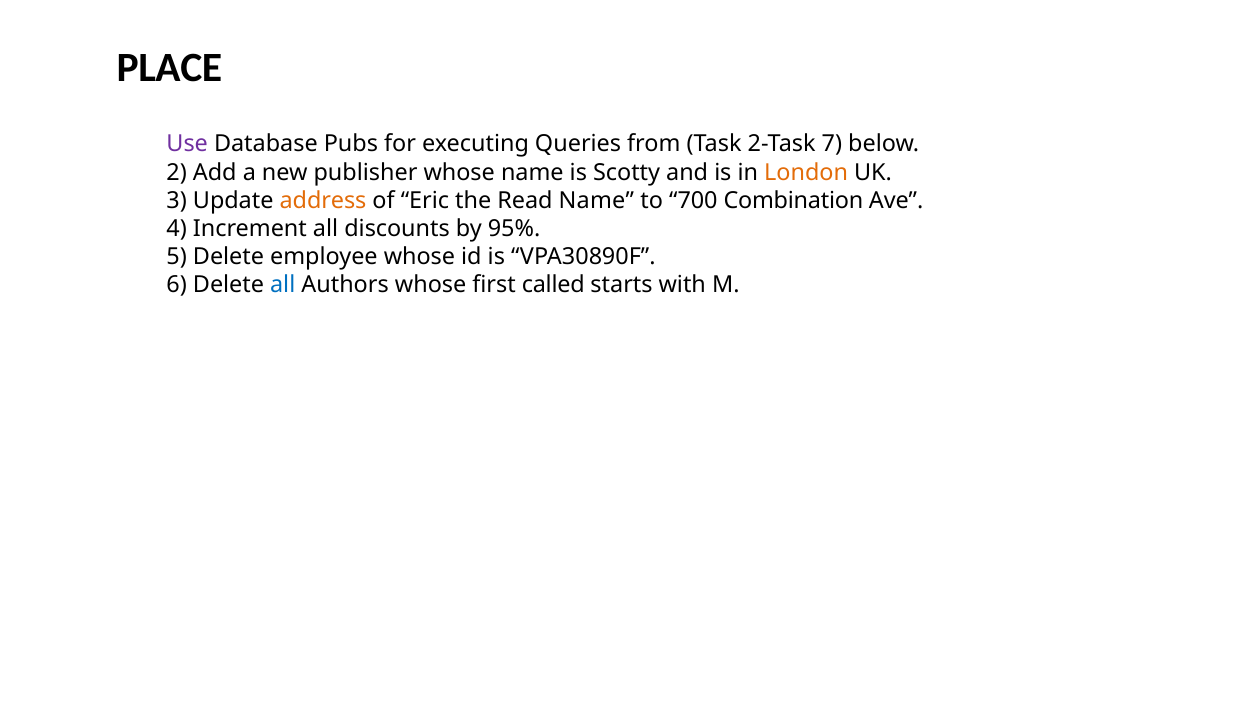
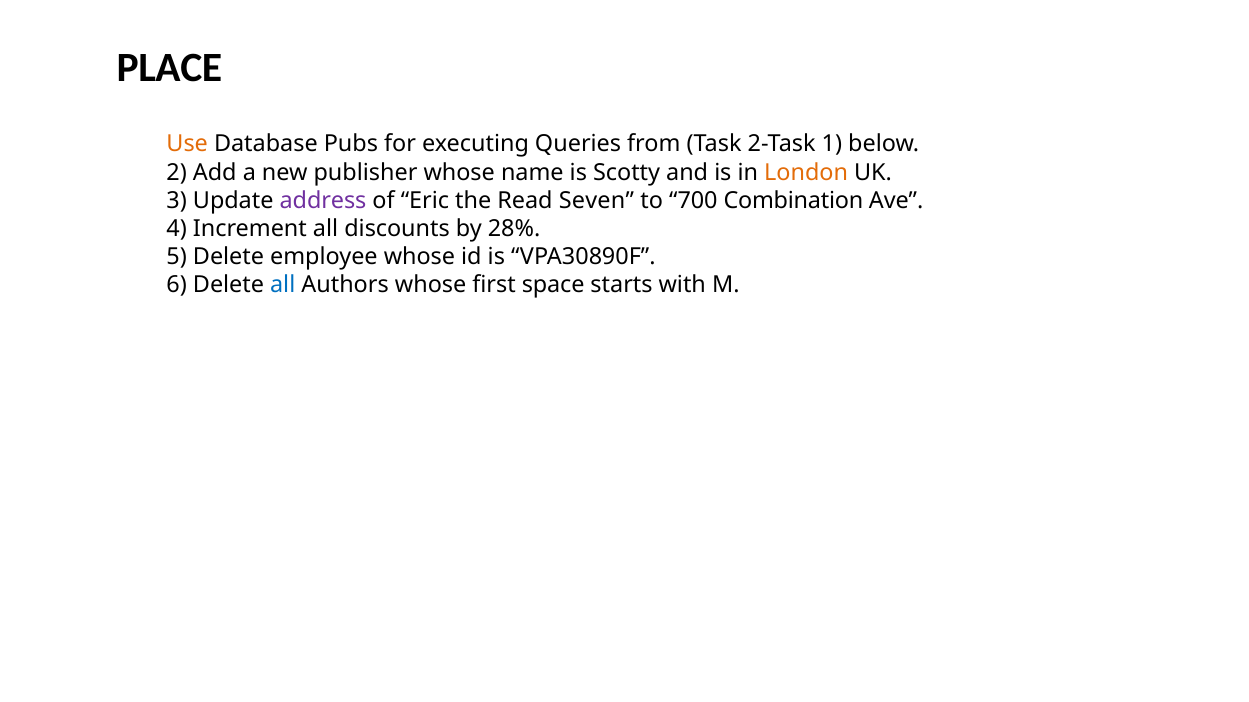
Use colour: purple -> orange
7: 7 -> 1
address colour: orange -> purple
Read Name: Name -> Seven
95%: 95% -> 28%
called: called -> space
